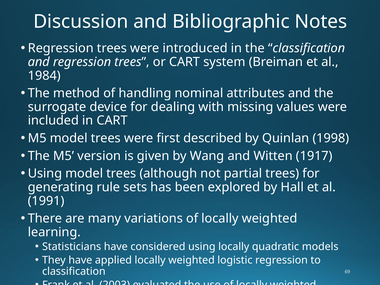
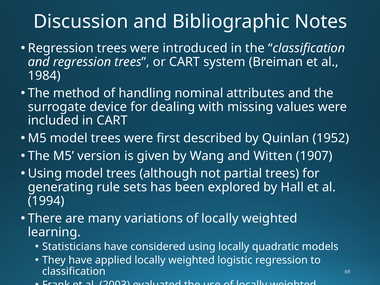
1998: 1998 -> 1952
1917: 1917 -> 1907
1991: 1991 -> 1994
